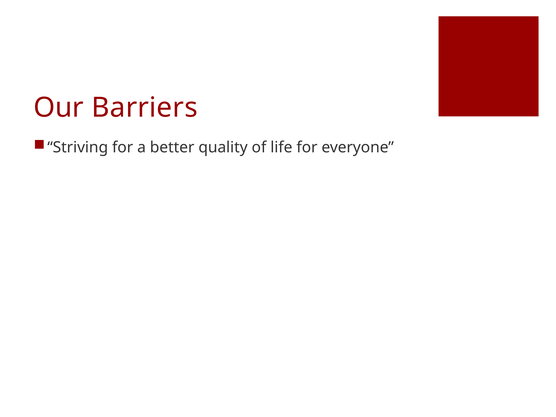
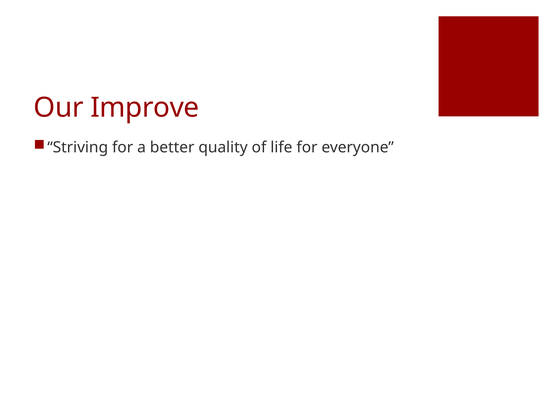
Barriers: Barriers -> Improve
